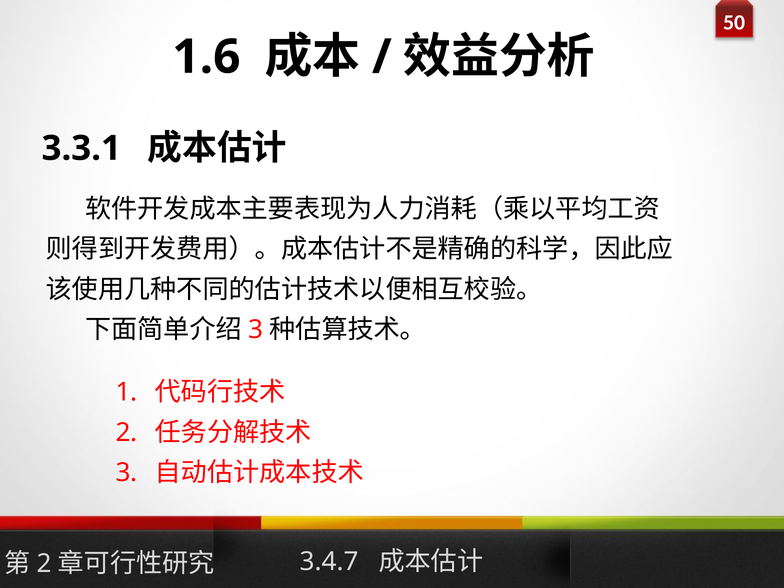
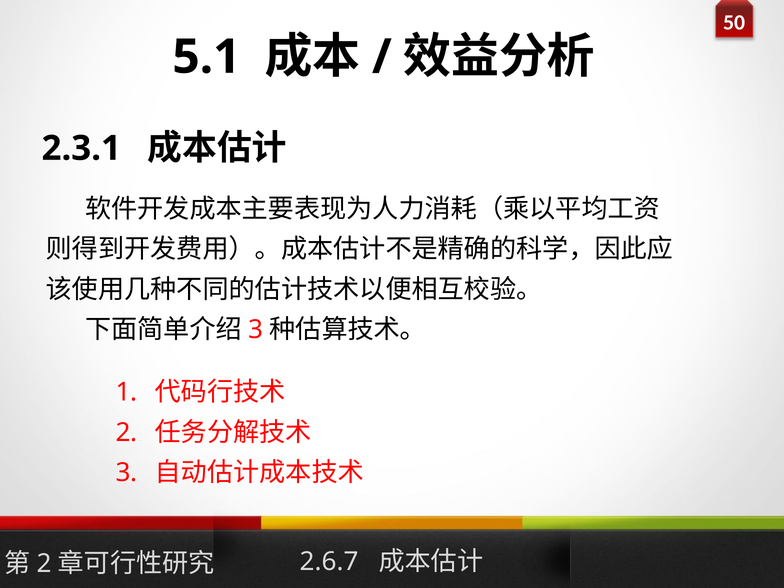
1.6: 1.6 -> 5.1
3.3.1: 3.3.1 -> 2.3.1
3.4.7: 3.4.7 -> 2.6.7
